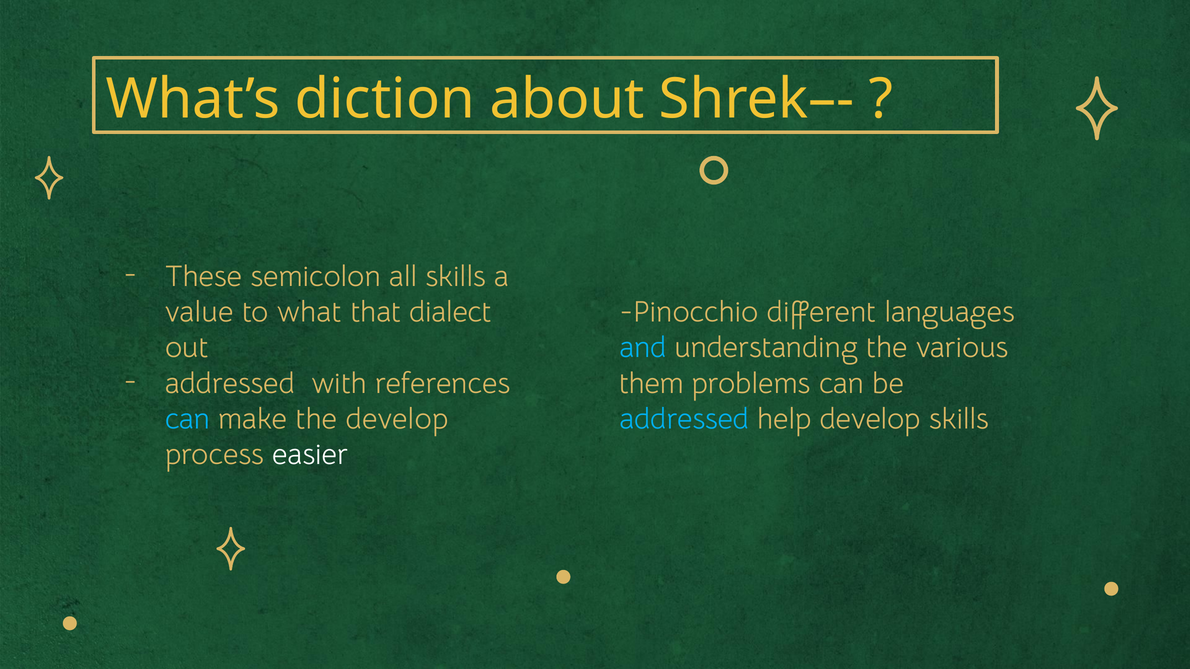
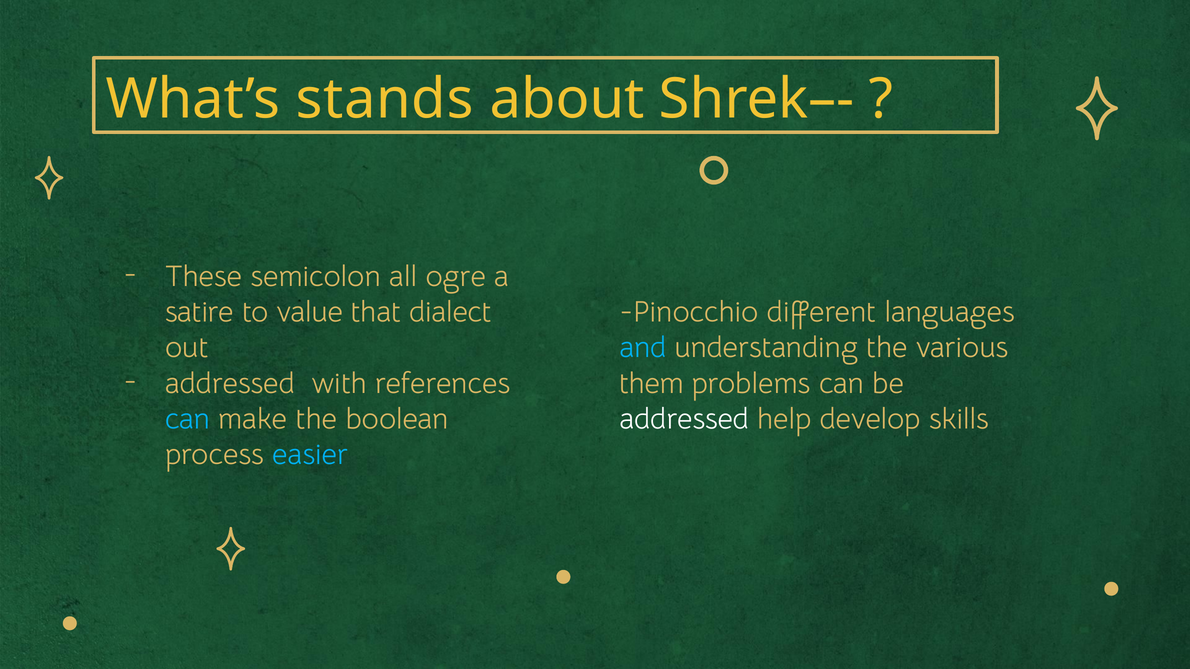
diction: diction -> stands
all skills: skills -> ogre
value: value -> satire
what: what -> value
the develop: develop -> boolean
addressed at (684, 419) colour: light blue -> white
easier colour: white -> light blue
